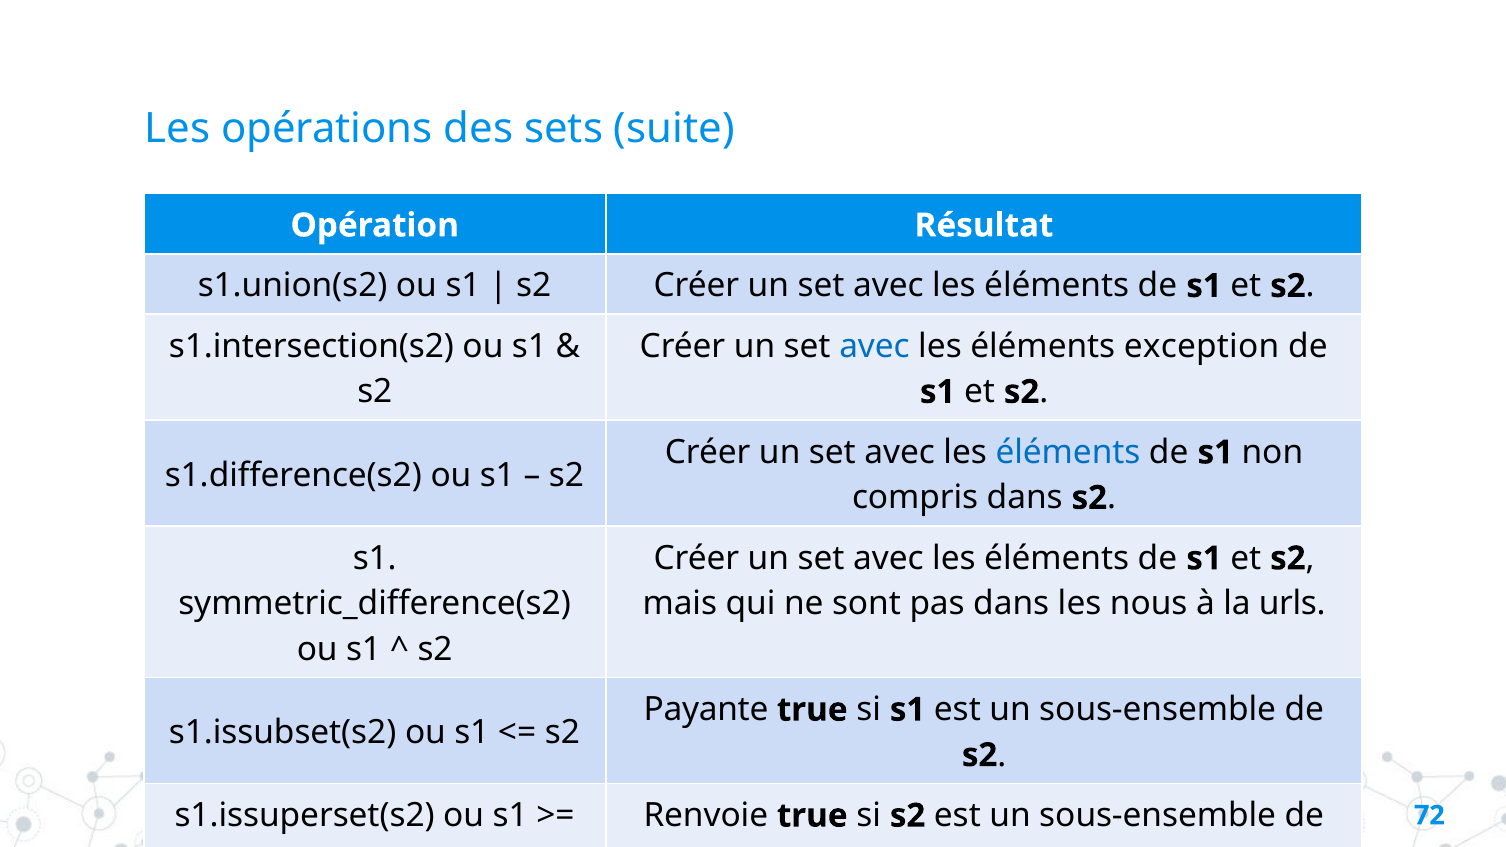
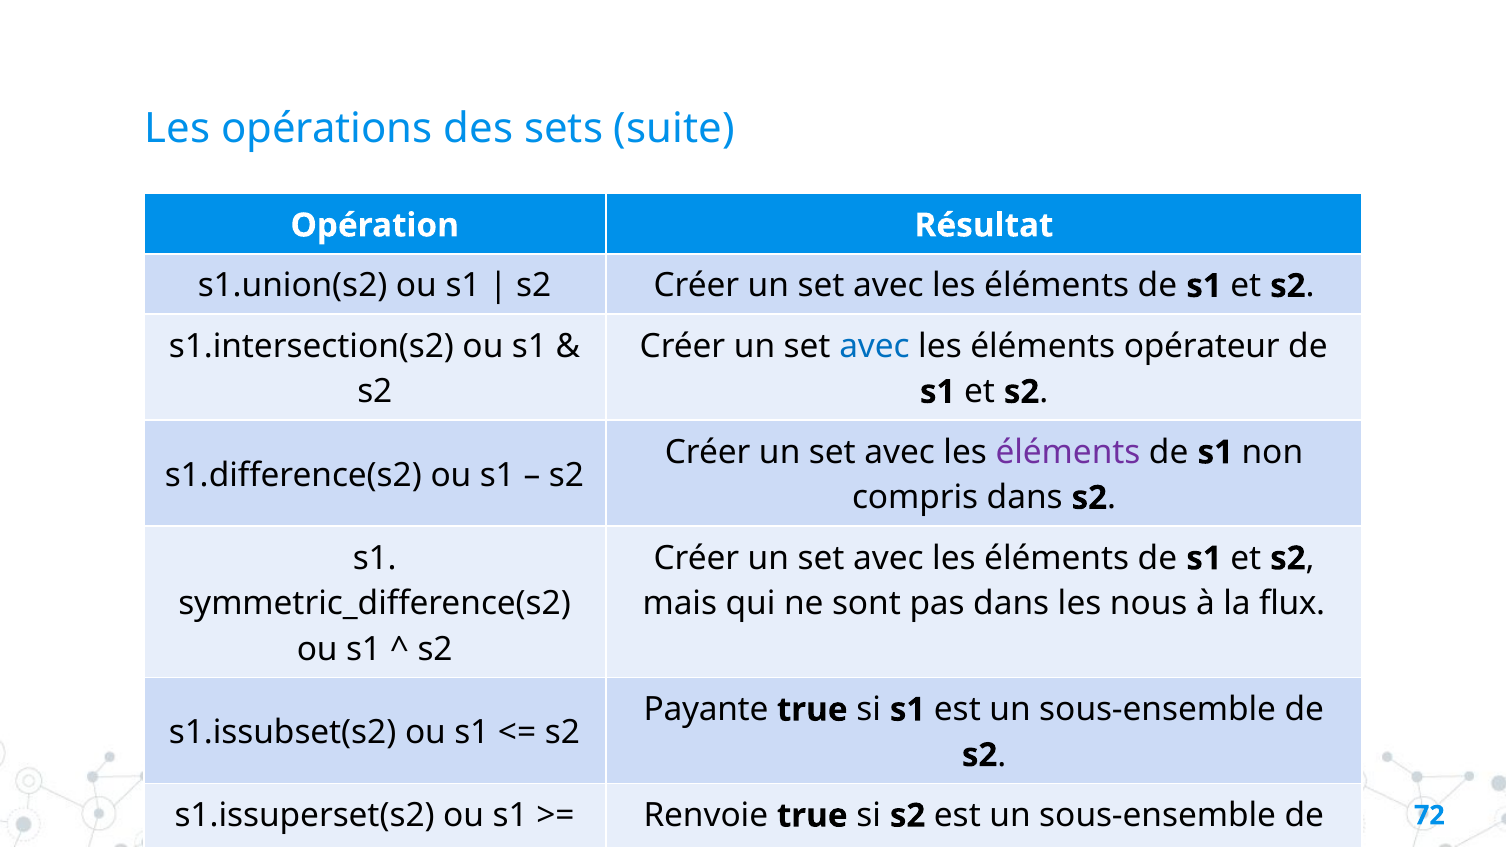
exception: exception -> opérateur
éléments at (1068, 453) colour: blue -> purple
urls: urls -> flux
